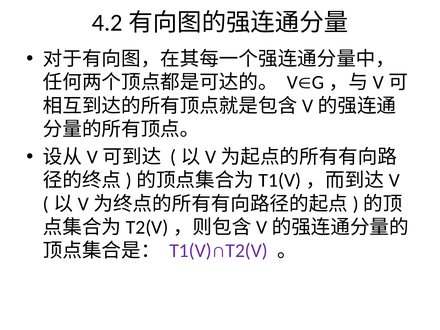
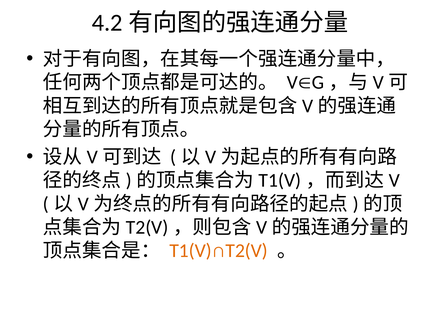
T1(V)∩T2(V colour: purple -> orange
